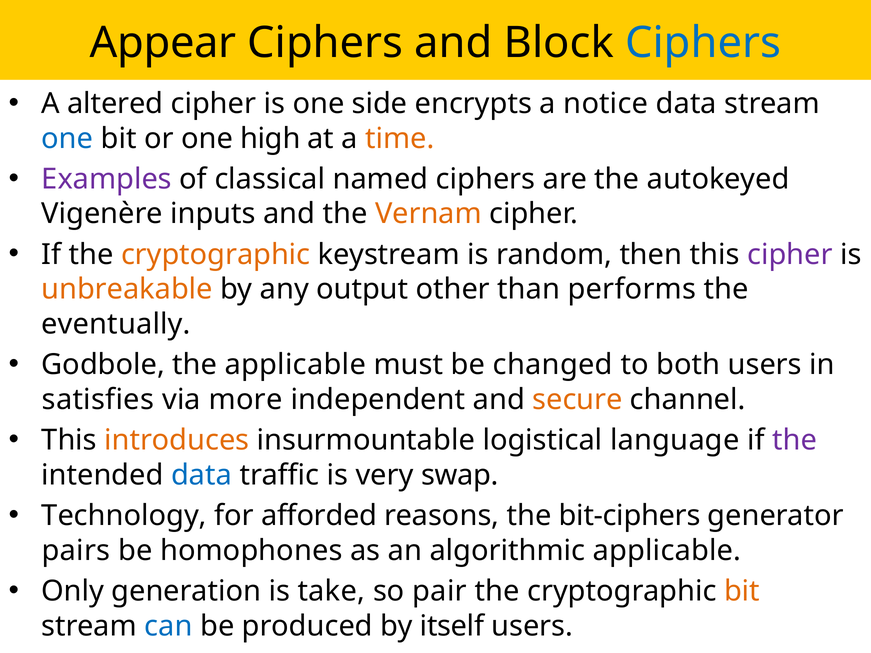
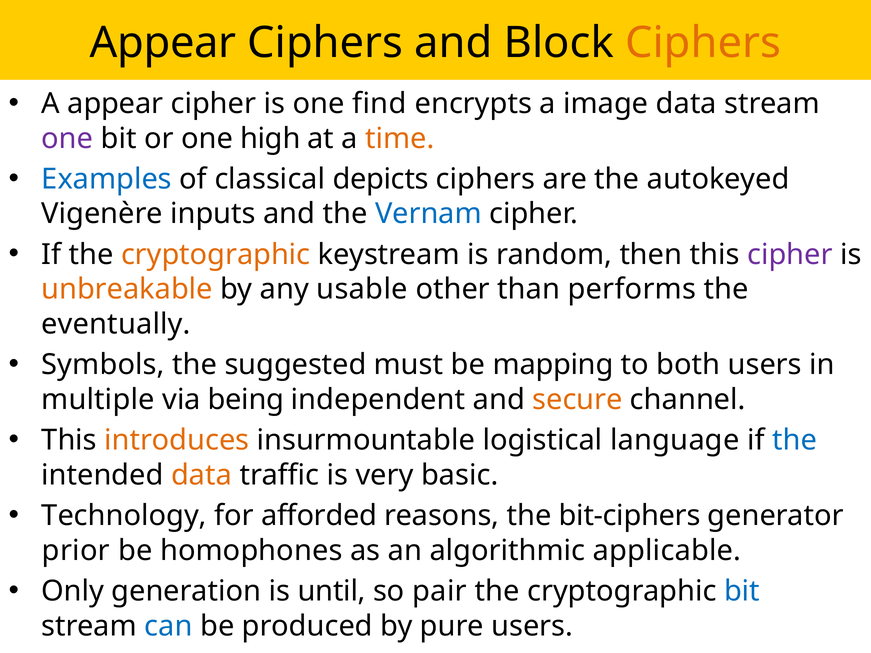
Ciphers at (703, 43) colour: blue -> orange
A altered: altered -> appear
side: side -> find
notice: notice -> image
one at (67, 138) colour: blue -> purple
Examples colour: purple -> blue
named: named -> depicts
Vernam colour: orange -> blue
output: output -> usable
Godbole: Godbole -> Symbols
the applicable: applicable -> suggested
changed: changed -> mapping
satisfies: satisfies -> multiple
more: more -> being
the at (795, 440) colour: purple -> blue
data at (202, 475) colour: blue -> orange
swap: swap -> basic
pairs: pairs -> prior
take: take -> until
bit at (742, 591) colour: orange -> blue
itself: itself -> pure
